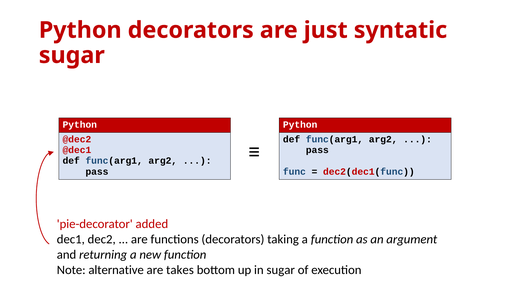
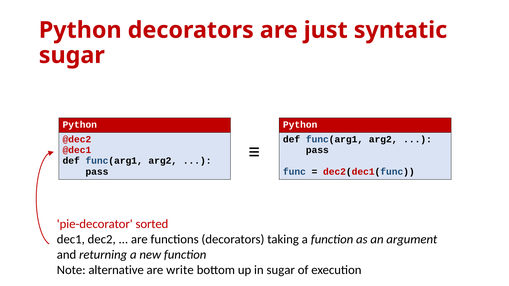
added: added -> sorted
takes: takes -> write
